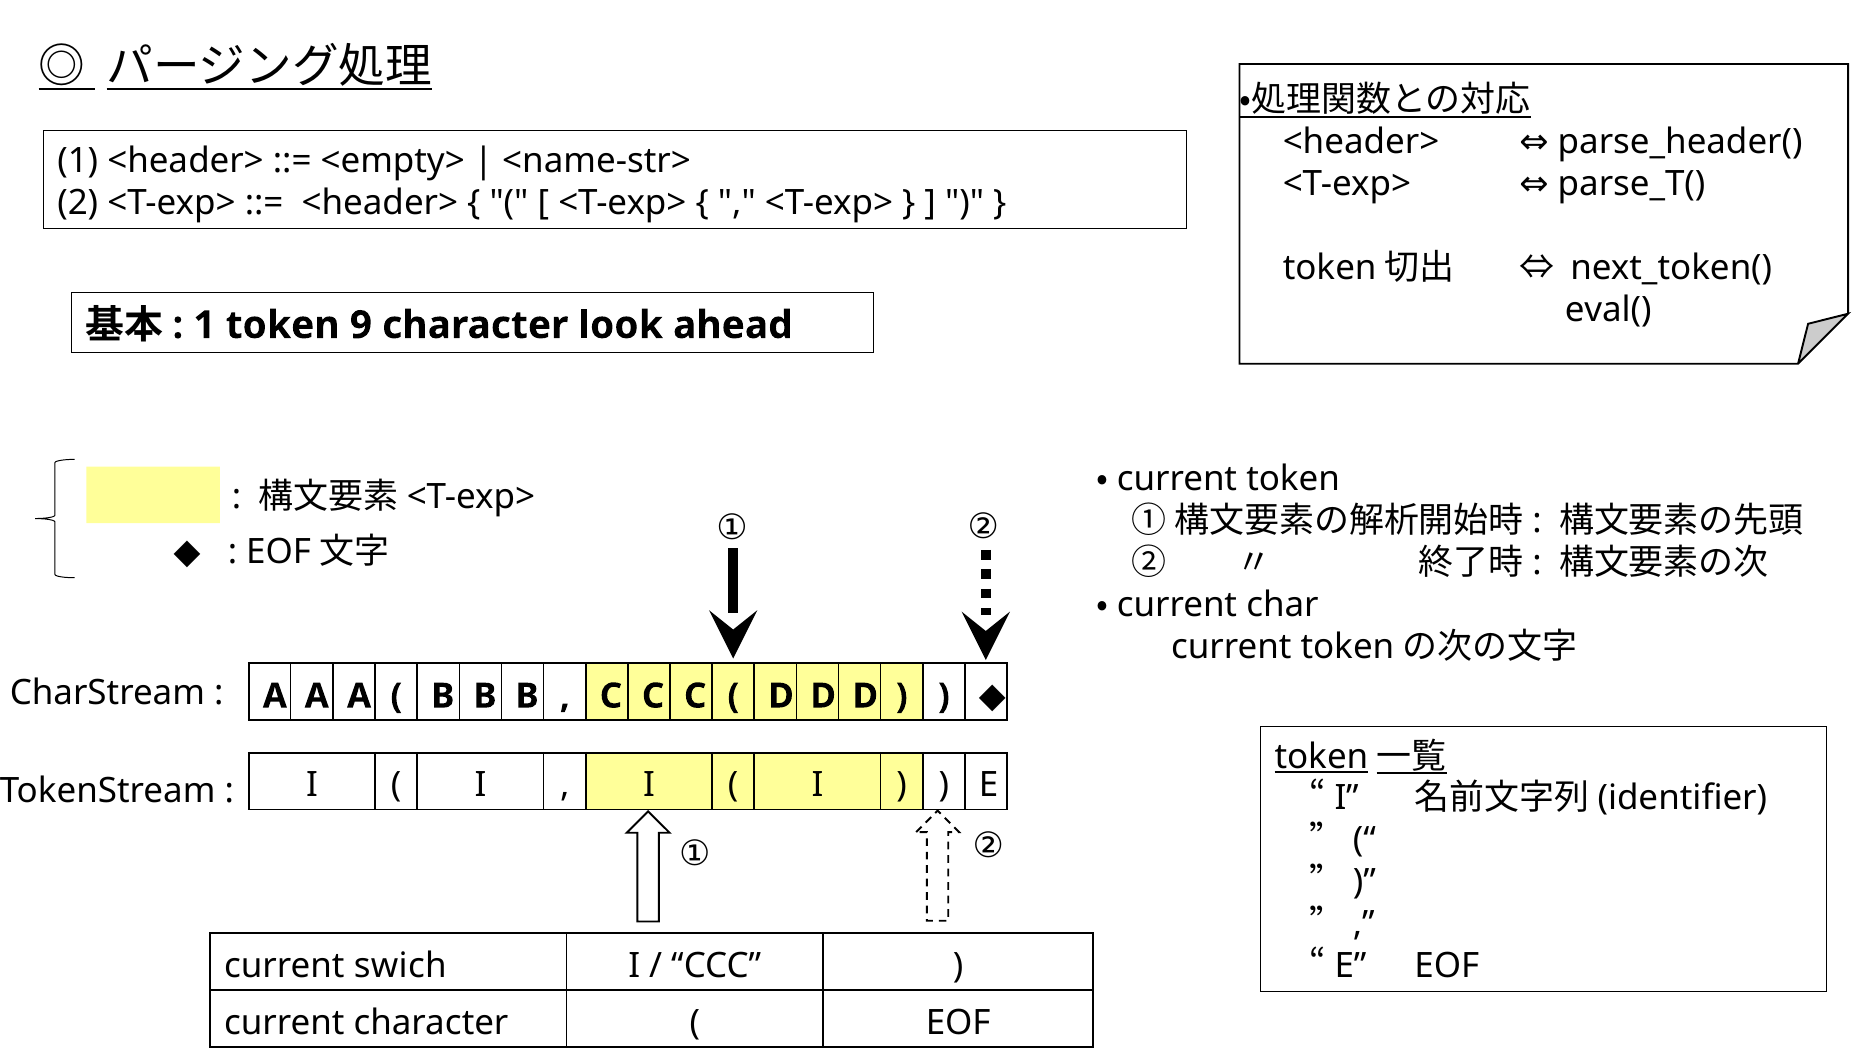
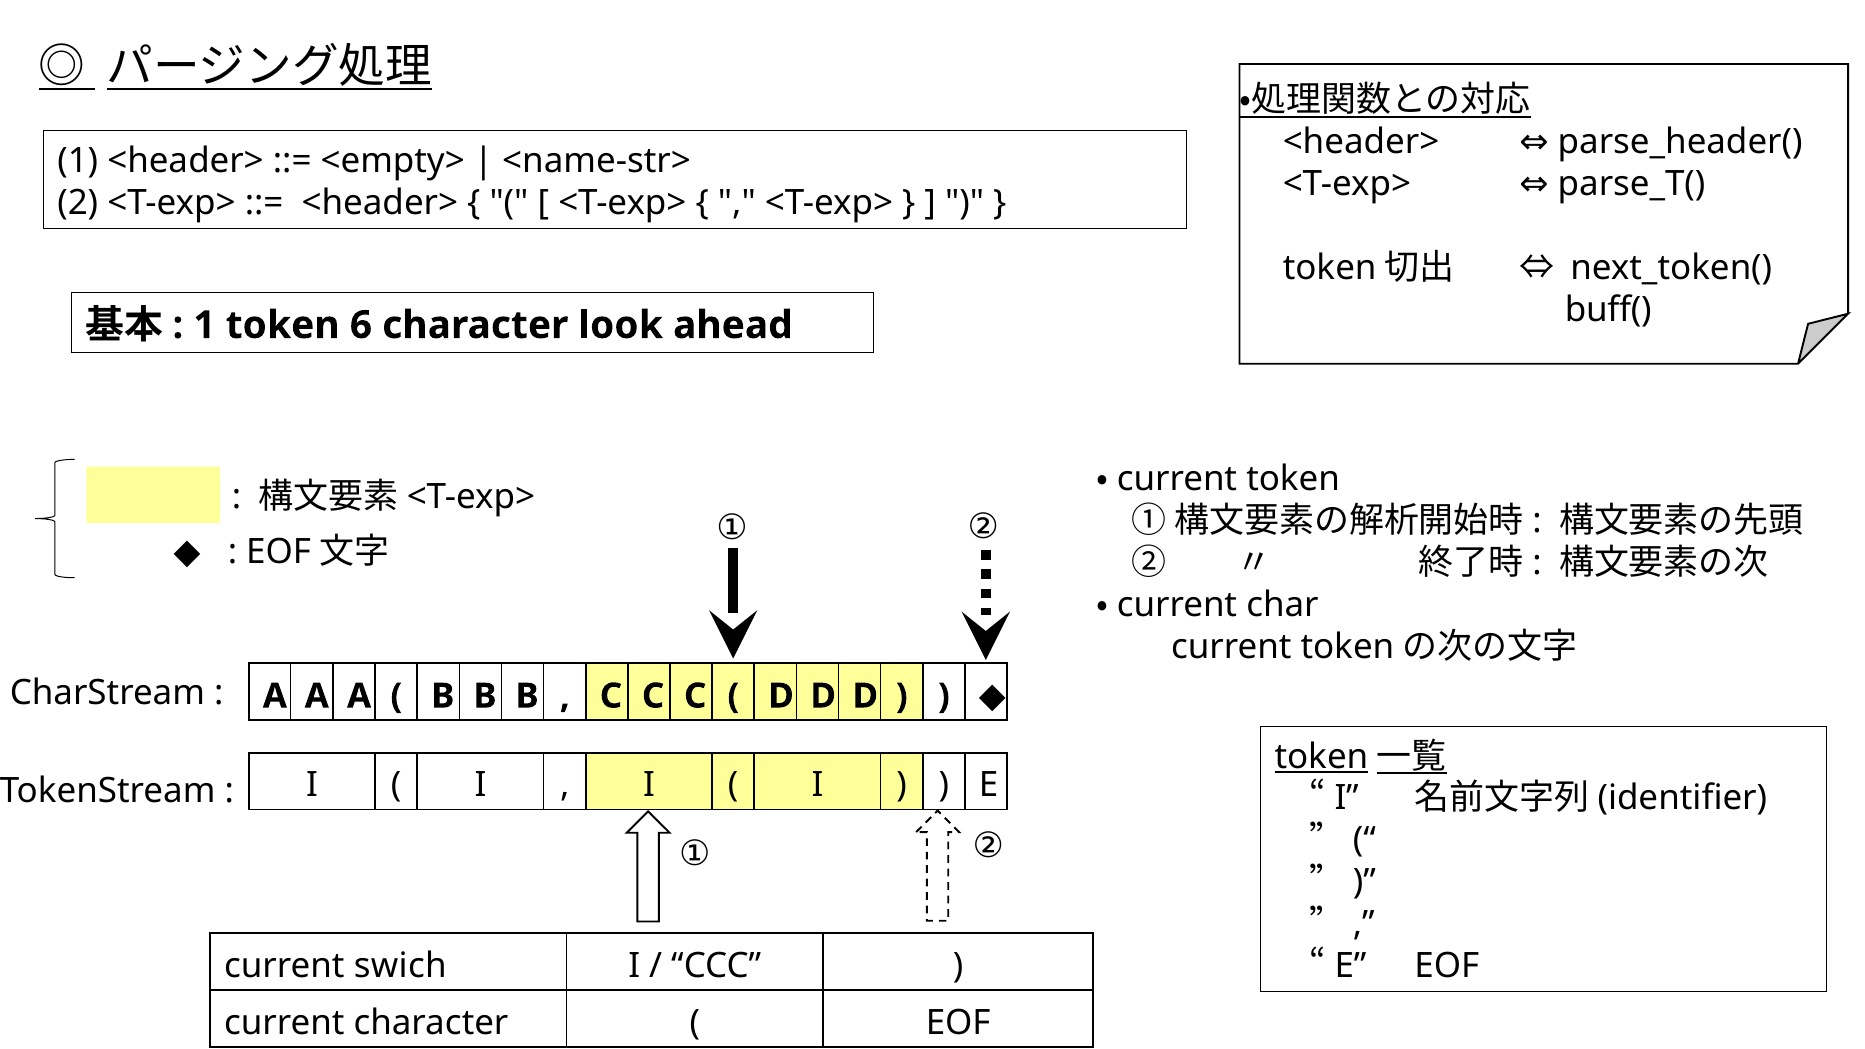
eval(: eval( -> buff(
9: 9 -> 6
